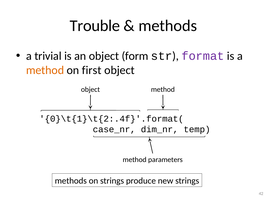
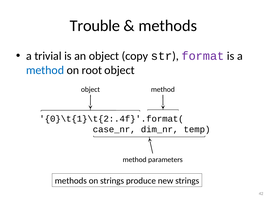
form: form -> copy
method at (45, 70) colour: orange -> blue
first: first -> root
